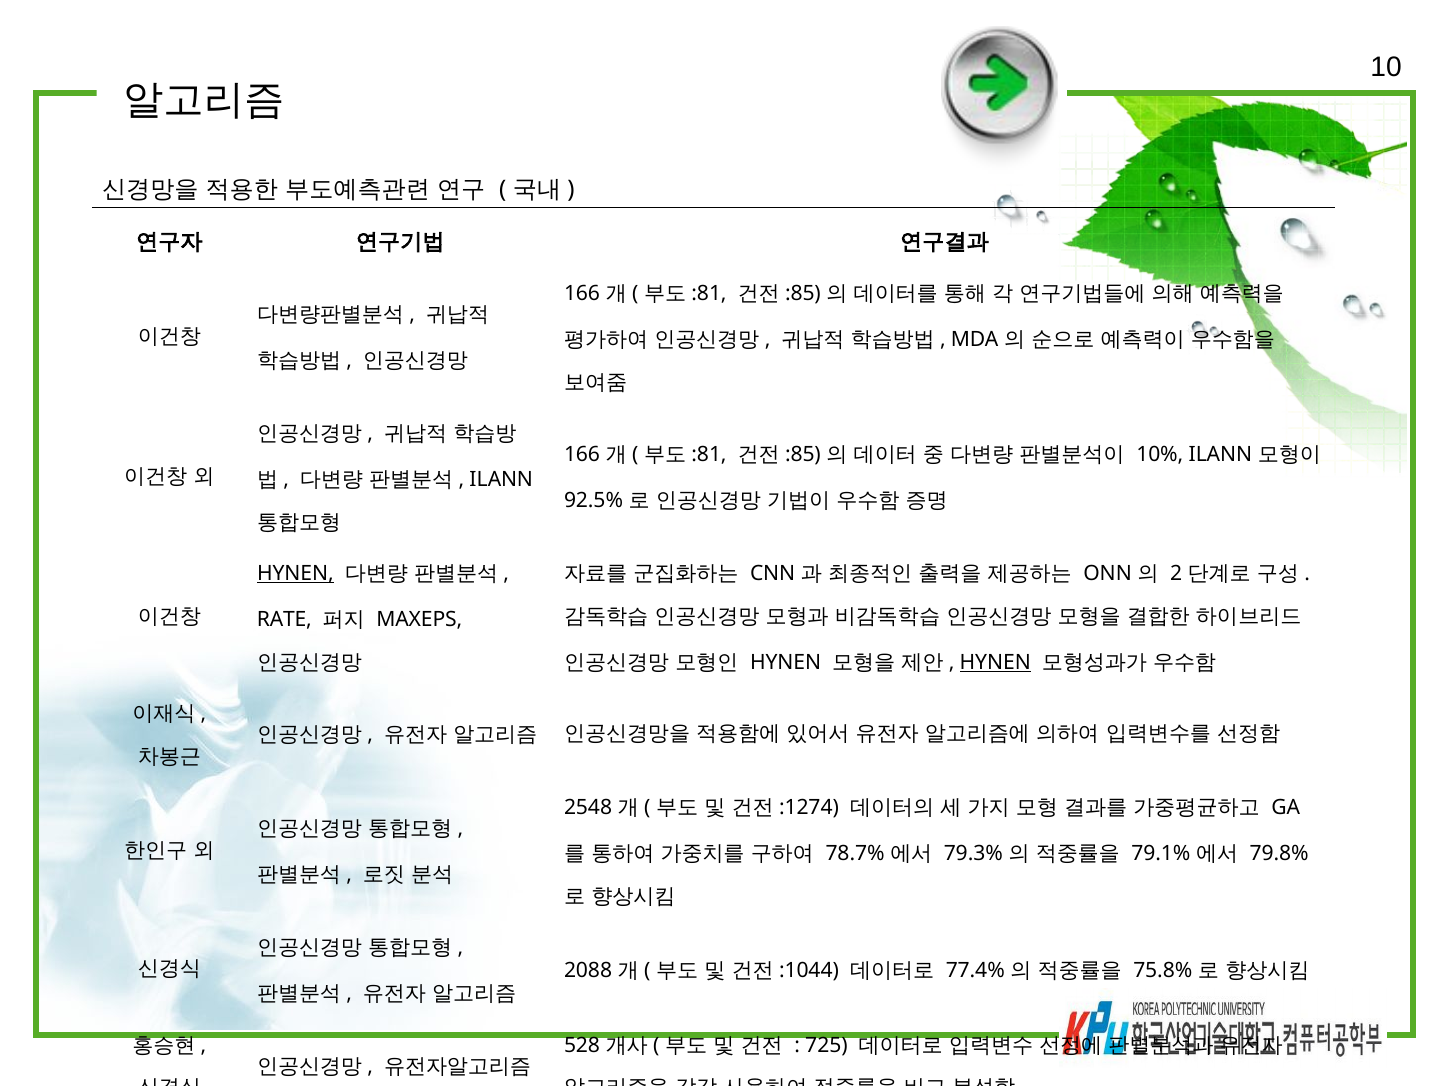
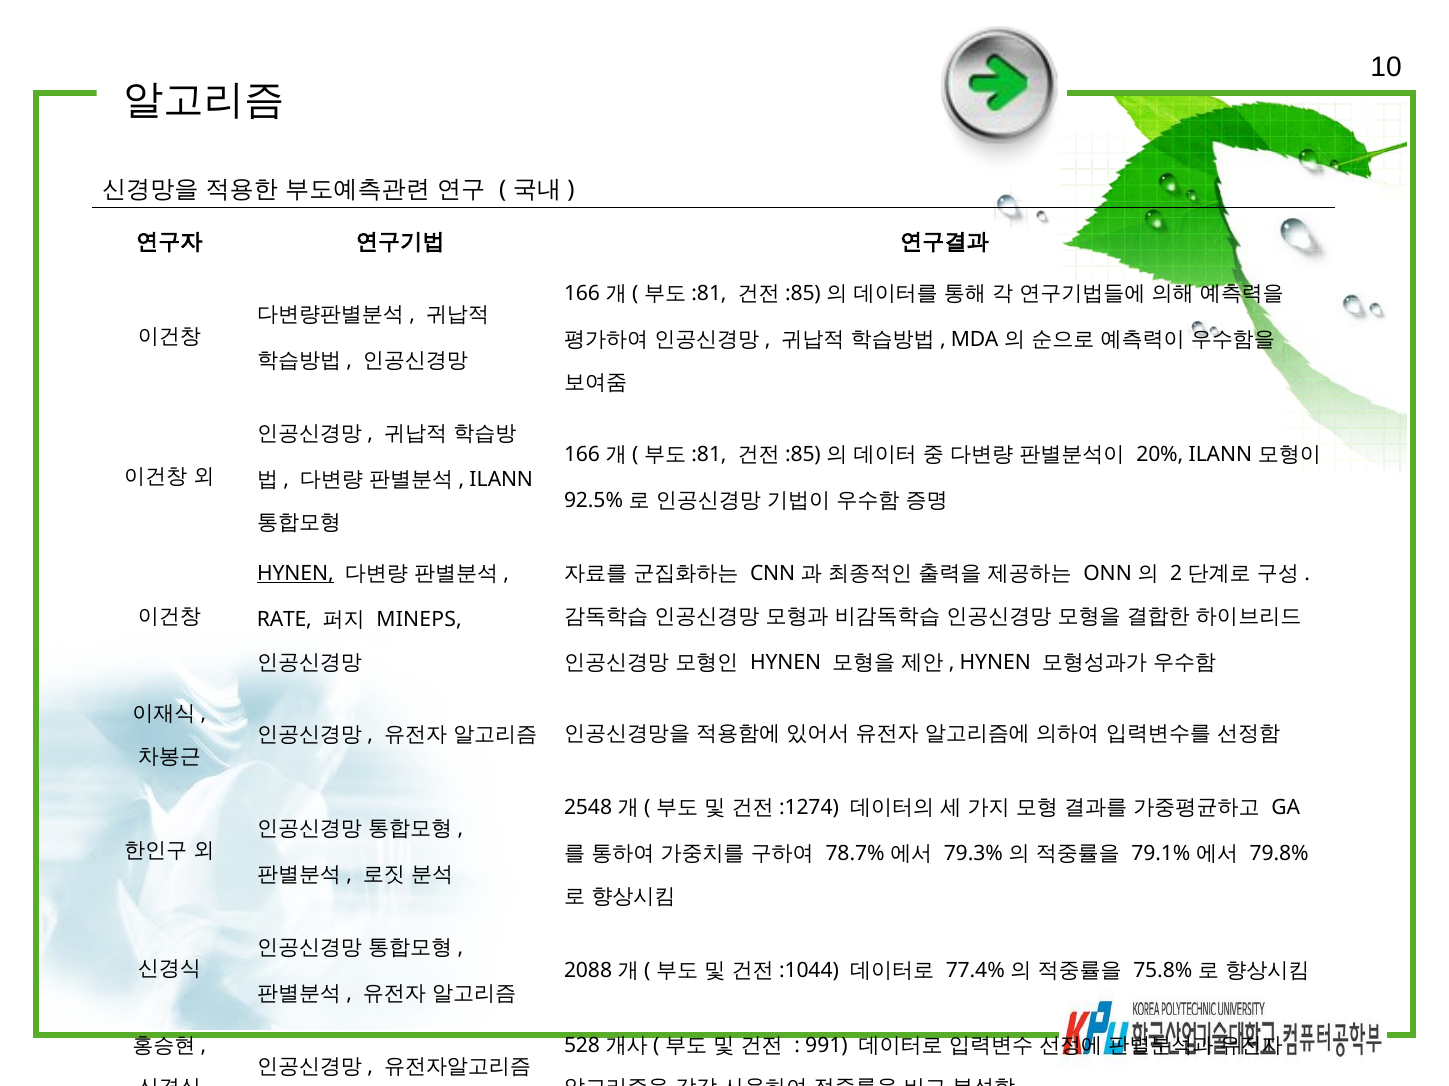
10%: 10% -> 20%
MAXEPS: MAXEPS -> MINEPS
HYNEN at (995, 663) underline: present -> none
725: 725 -> 991
